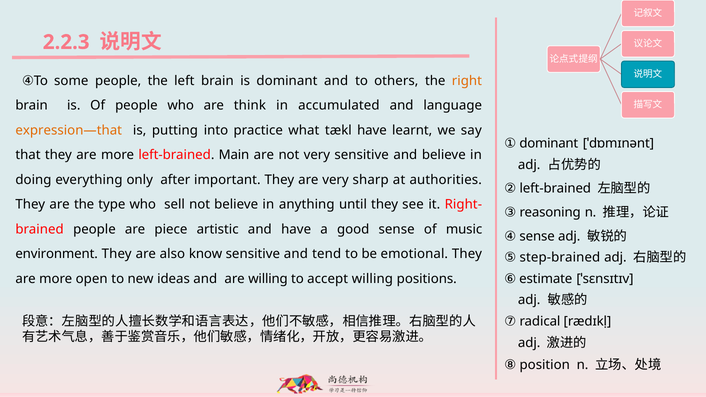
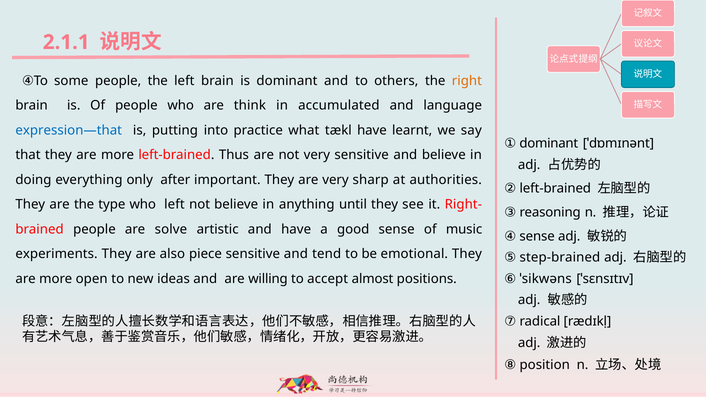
2.2.3: 2.2.3 -> 2.1.1
expression—that colour: orange -> blue
Main: Main -> Thus
who sell: sell -> left
piece: piece -> solve
environment: environment -> experiments
know: know -> piece
estimate: estimate -> ˈsikwəns
accept willing: willing -> almost
